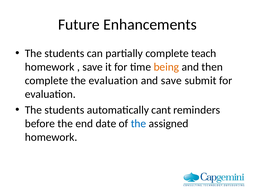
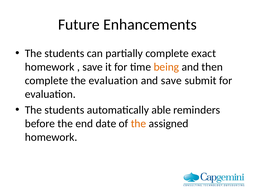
teach: teach -> exact
cant: cant -> able
the at (138, 124) colour: blue -> orange
